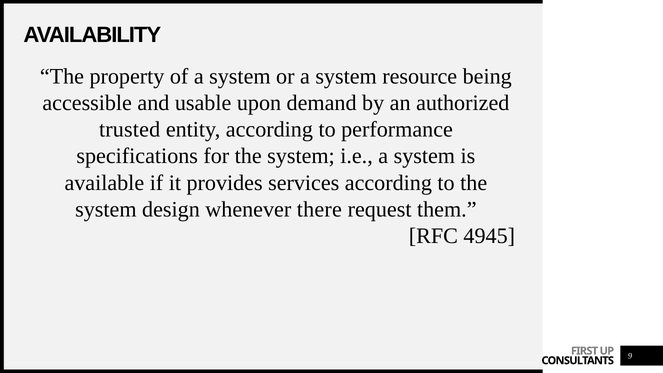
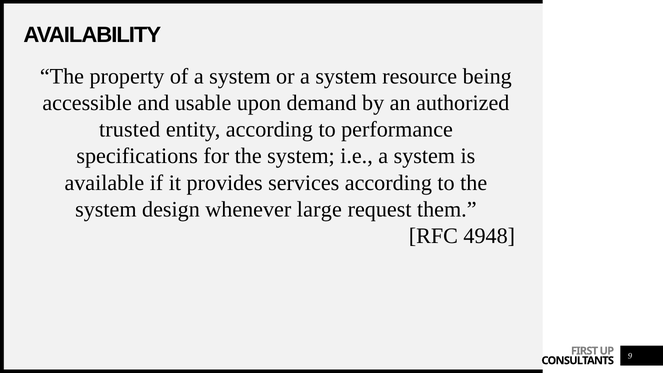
there: there -> large
4945: 4945 -> 4948
